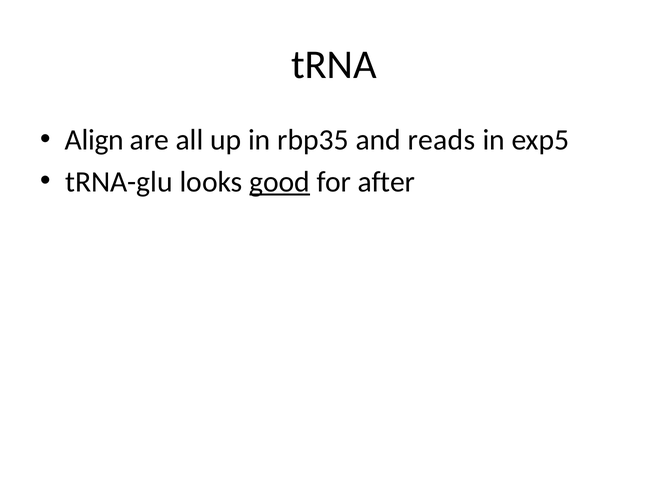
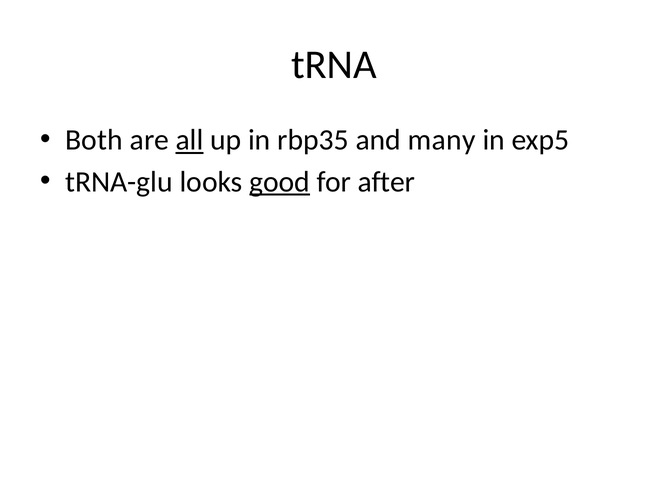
Align: Align -> Both
all underline: none -> present
reads: reads -> many
